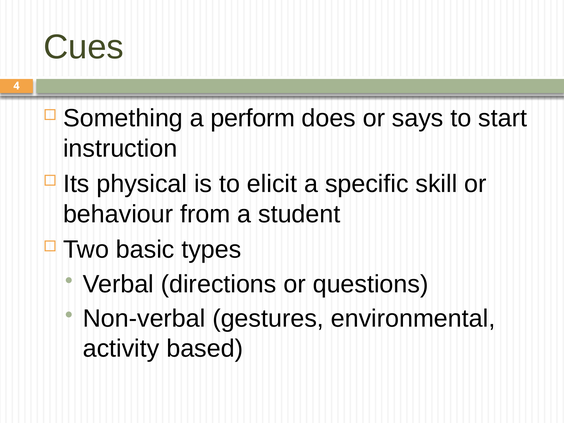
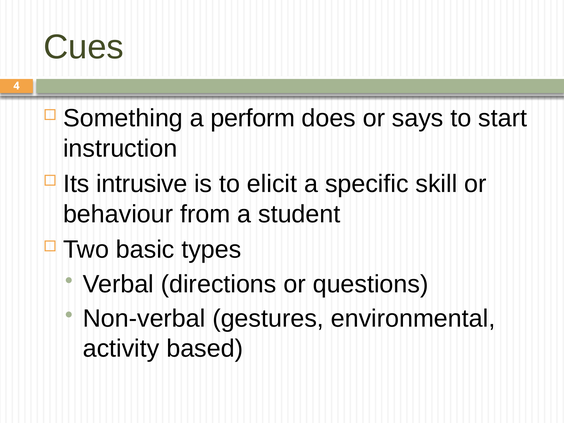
physical: physical -> intrusive
